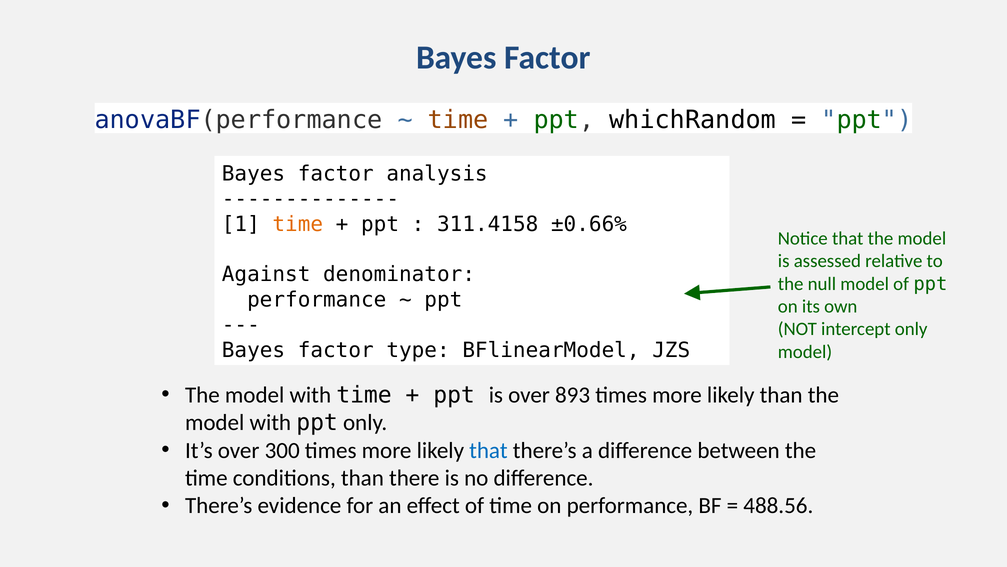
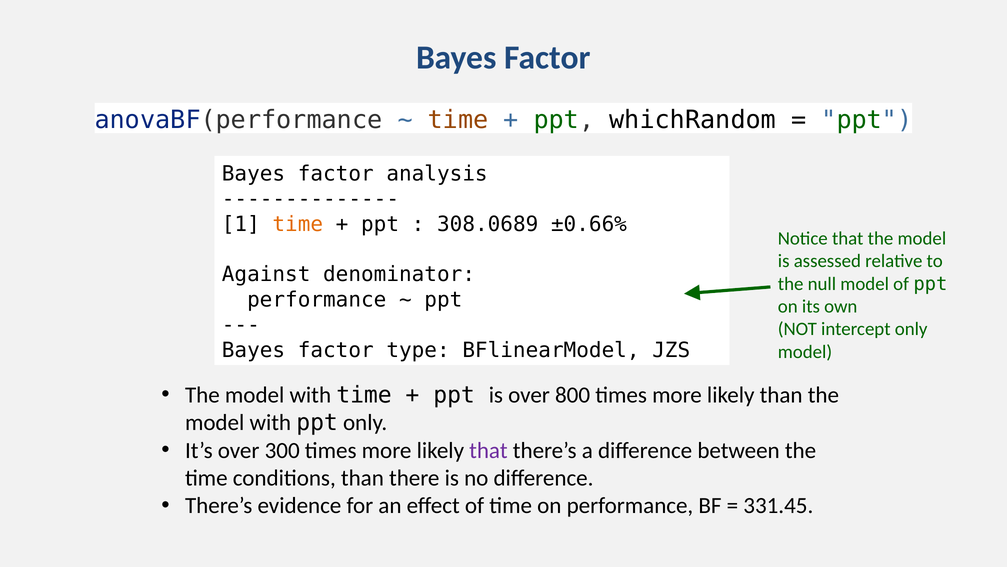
311.4158: 311.4158 -> 308.0689
893: 893 -> 800
that at (488, 450) colour: blue -> purple
488.56: 488.56 -> 331.45
